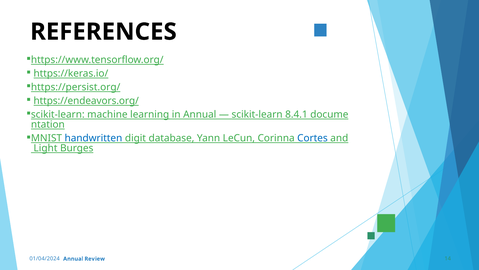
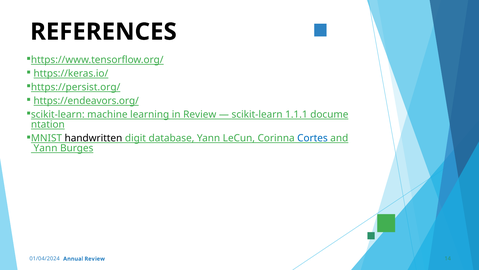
in Annual: Annual -> Review
8.4.1: 8.4.1 -> 1.1.1
handwritten colour: blue -> black
Light at (45, 148): Light -> Yann
